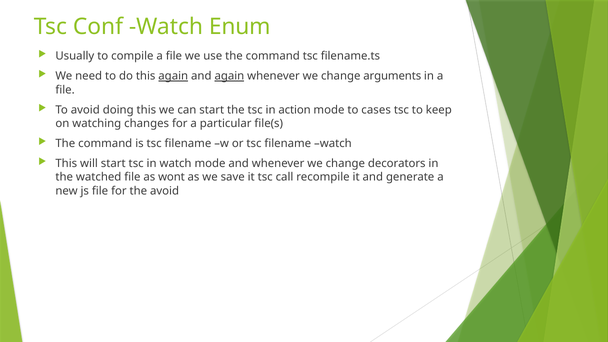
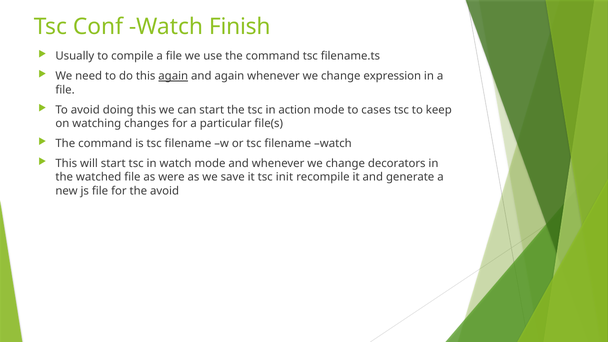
Enum: Enum -> Finish
again at (229, 76) underline: present -> none
arguments: arguments -> expression
wont: wont -> were
call: call -> init
